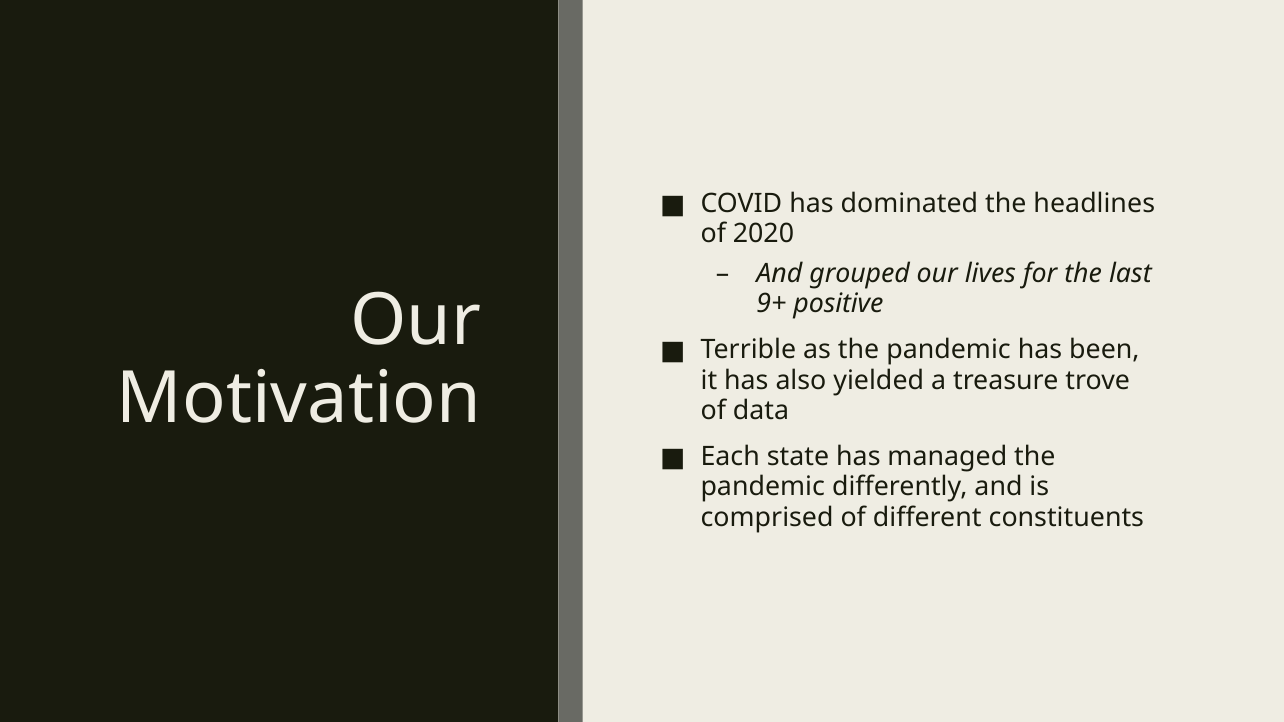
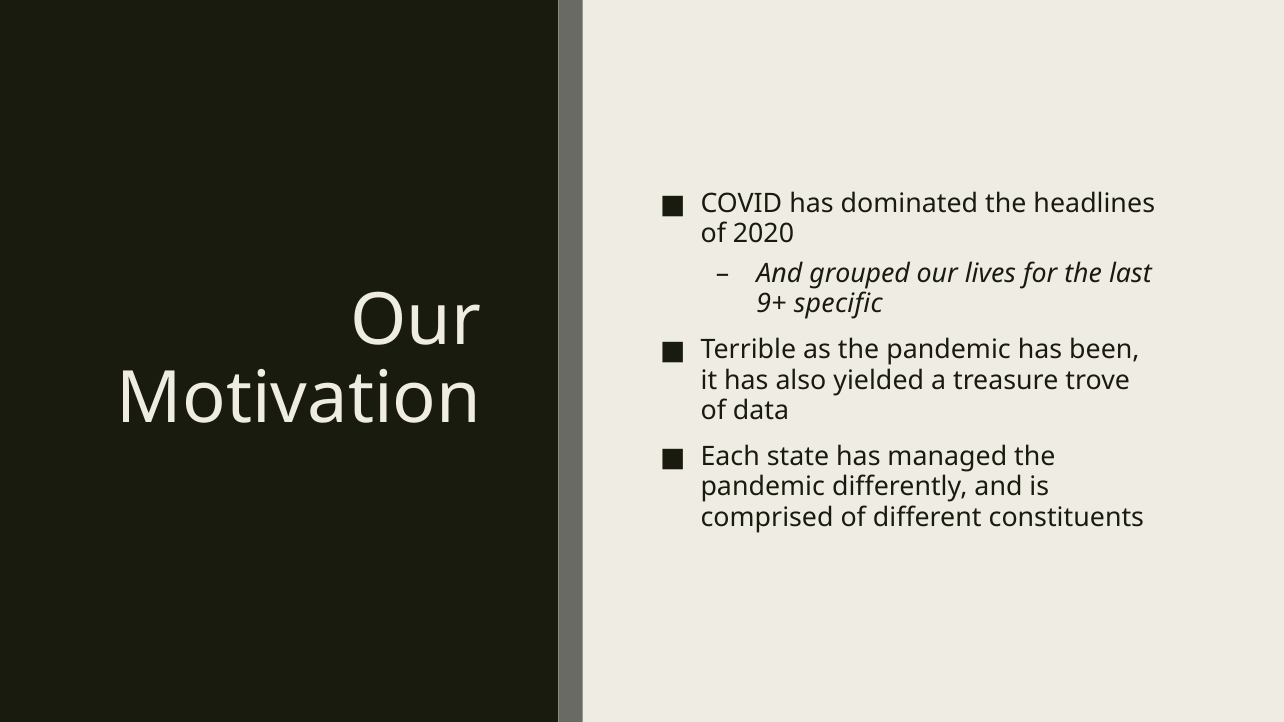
positive: positive -> specific
